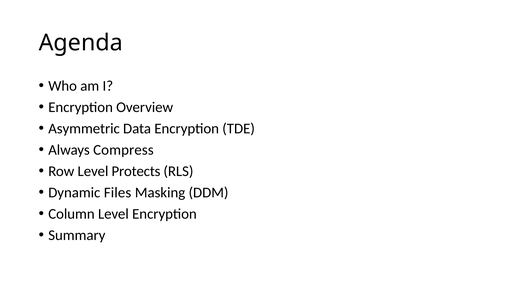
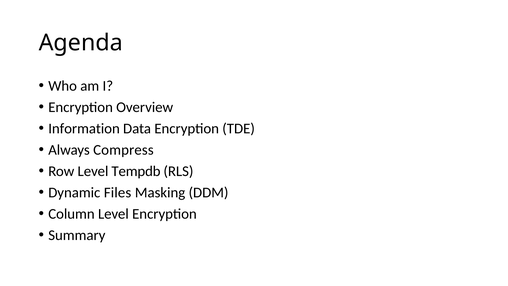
Asymmetric: Asymmetric -> Information
Protects: Protects -> Tempdb
